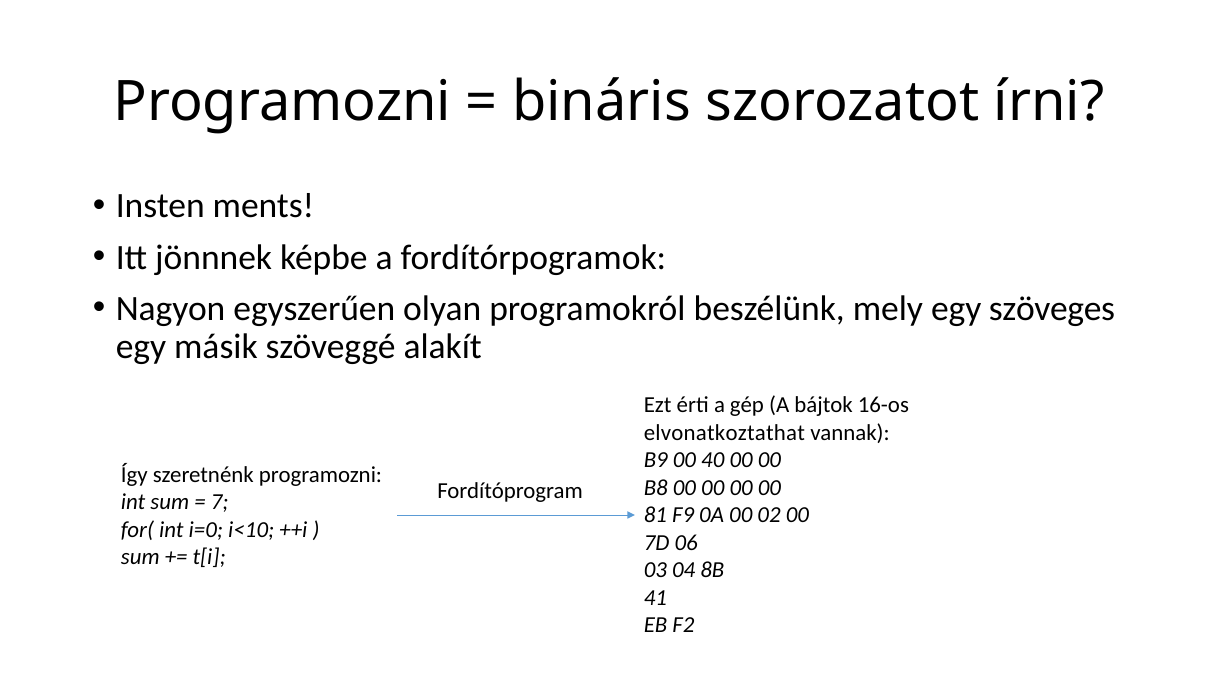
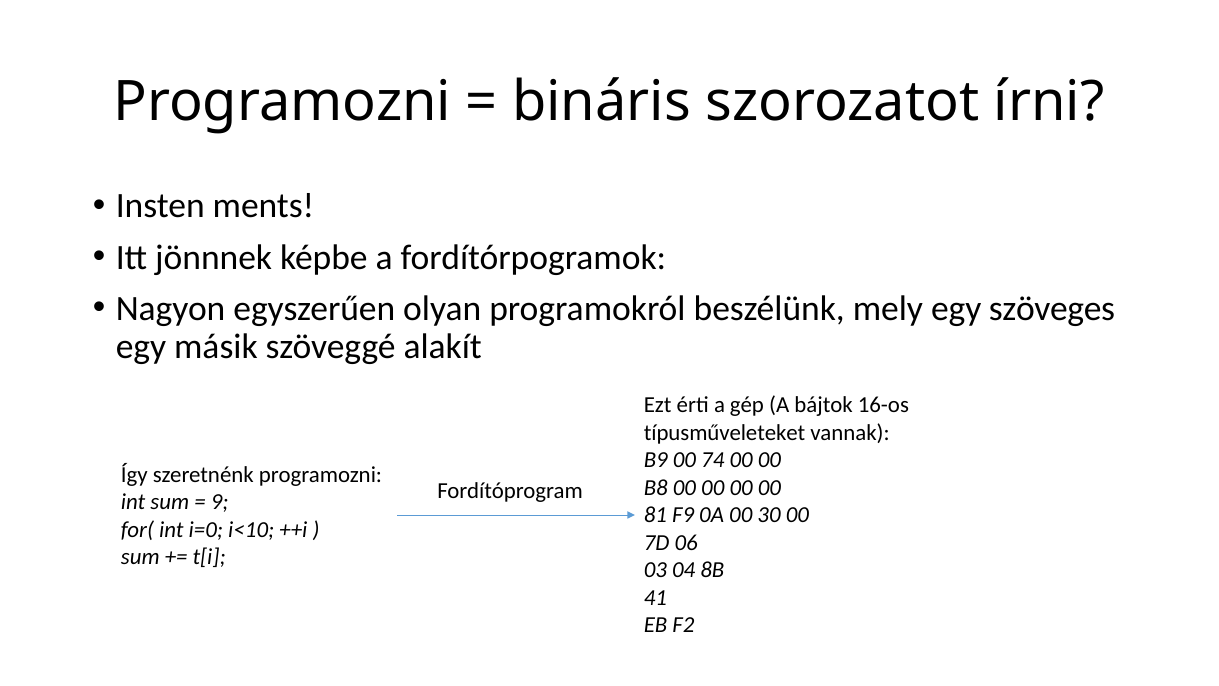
elvonatkoztathat: elvonatkoztathat -> típusműveleteket
40: 40 -> 74
7: 7 -> 9
02: 02 -> 30
